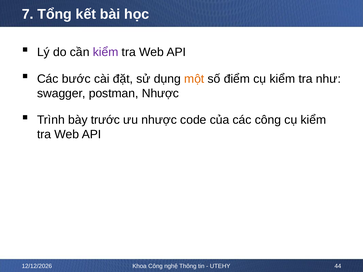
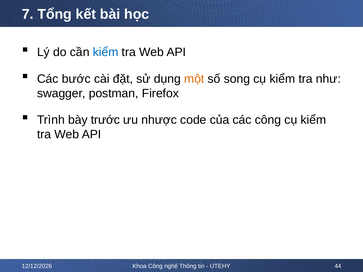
kiểm at (106, 52) colour: purple -> blue
điểm: điểm -> song
postman Nhược: Nhược -> Firefox
